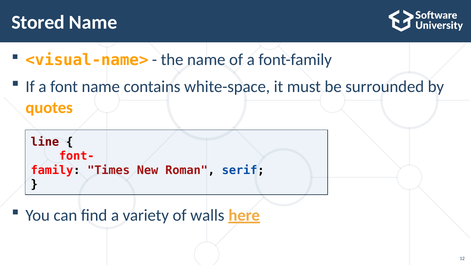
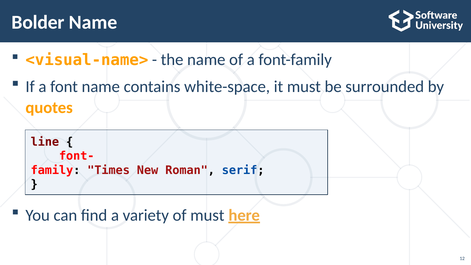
Stored: Stored -> Bolder
of walls: walls -> must
